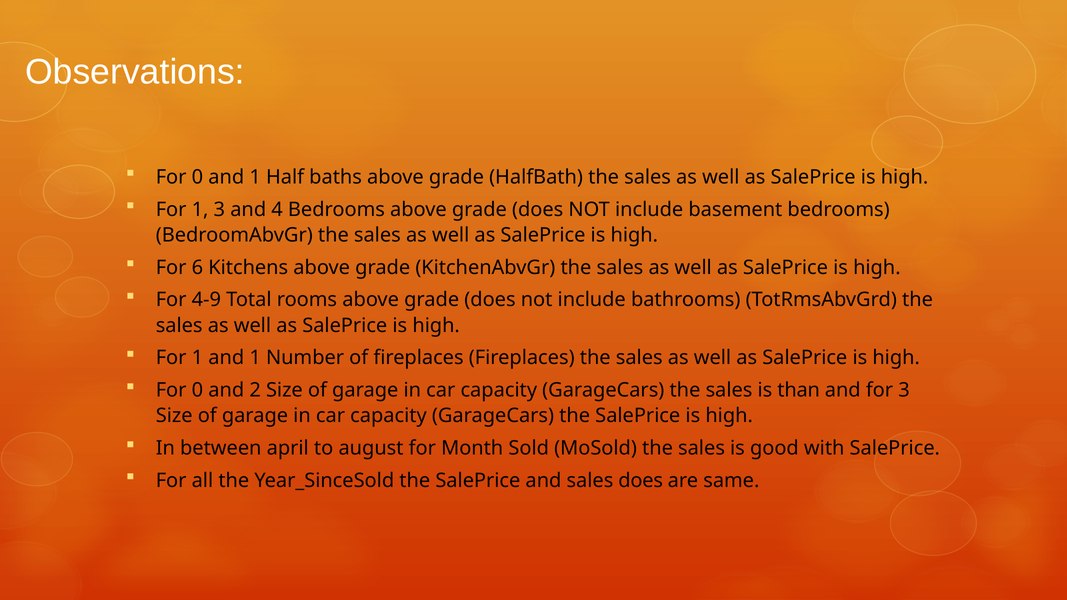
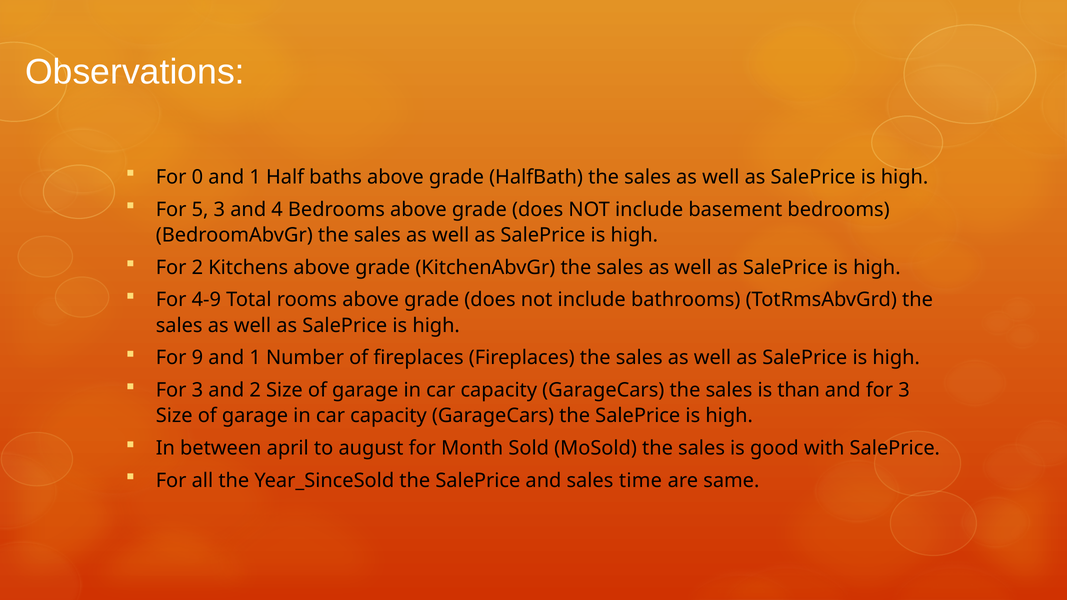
1 at (200, 210): 1 -> 5
For 6: 6 -> 2
1 at (197, 358): 1 -> 9
0 at (197, 390): 0 -> 3
sales does: does -> time
